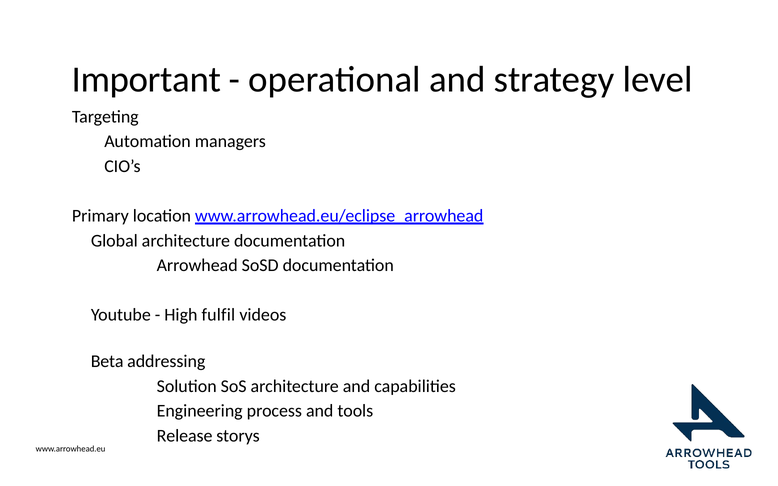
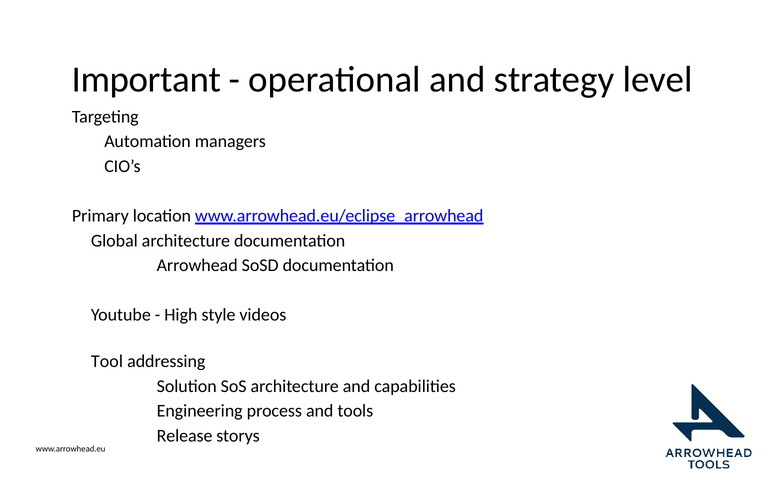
fulfil: fulfil -> style
Beta: Beta -> Tool
